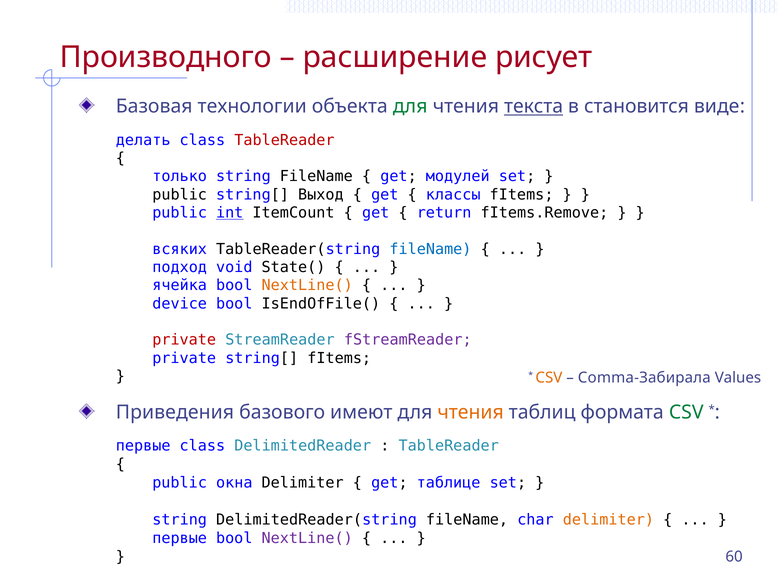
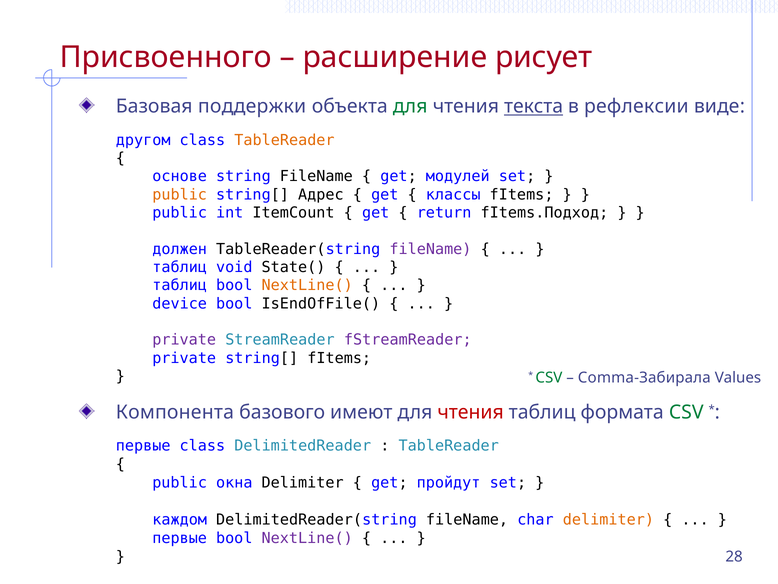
Производного: Производного -> Присвоенного
технологии: технологии -> поддержки
становится: становится -> рефлексии
делать: делать -> другом
TableReader at (284, 140) colour: red -> orange
только: только -> основе
public at (180, 194) colour: black -> orange
Выход: Выход -> Адрес
int underline: present -> none
fItems.Remove: fItems.Remove -> fItems.Подход
всяких: всяких -> должен
fileName at (430, 249) colour: blue -> purple
подход at (180, 267): подход -> таблиц
ячейка at (180, 285): ячейка -> таблиц
private at (184, 340) colour: red -> purple
CSV at (549, 378) colour: orange -> green
Приведения: Приведения -> Компонента
чтения at (471, 412) colour: orange -> red
таблице: таблице -> пройдут
string at (180, 519): string -> каждом
60: 60 -> 28
